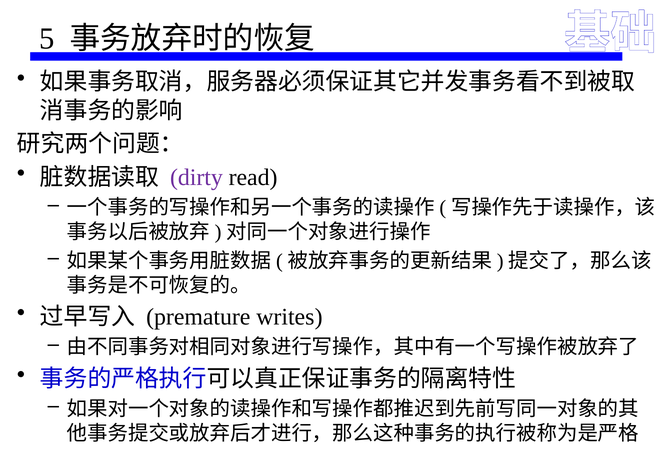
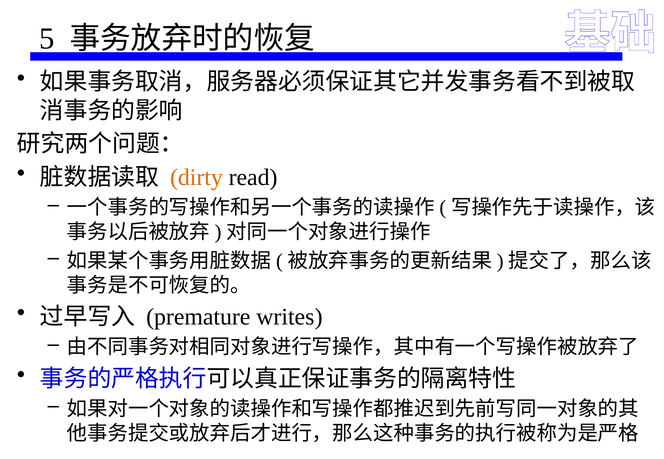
dirty colour: purple -> orange
